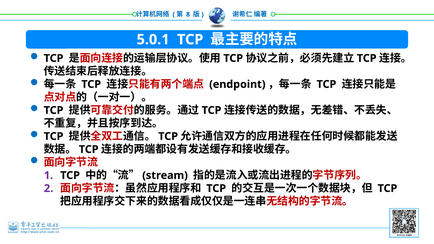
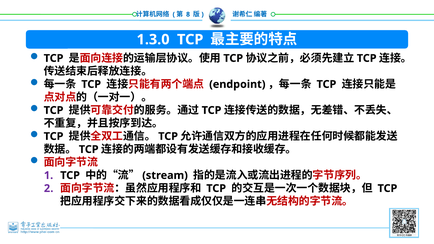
5.0.1: 5.0.1 -> 1.3.0
